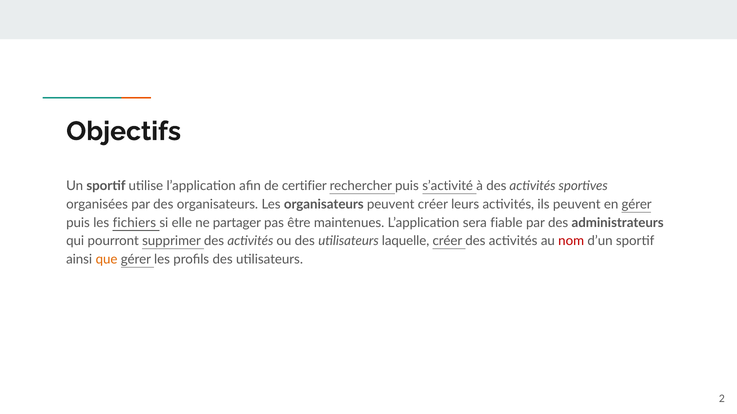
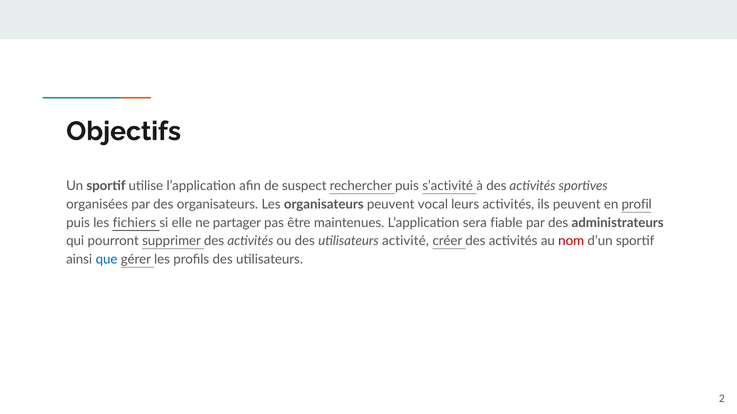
certifier: certifier -> suspect
peuvent créer: créer -> vocal
en gérer: gérer -> profil
laquelle: laquelle -> activité
que colour: orange -> blue
